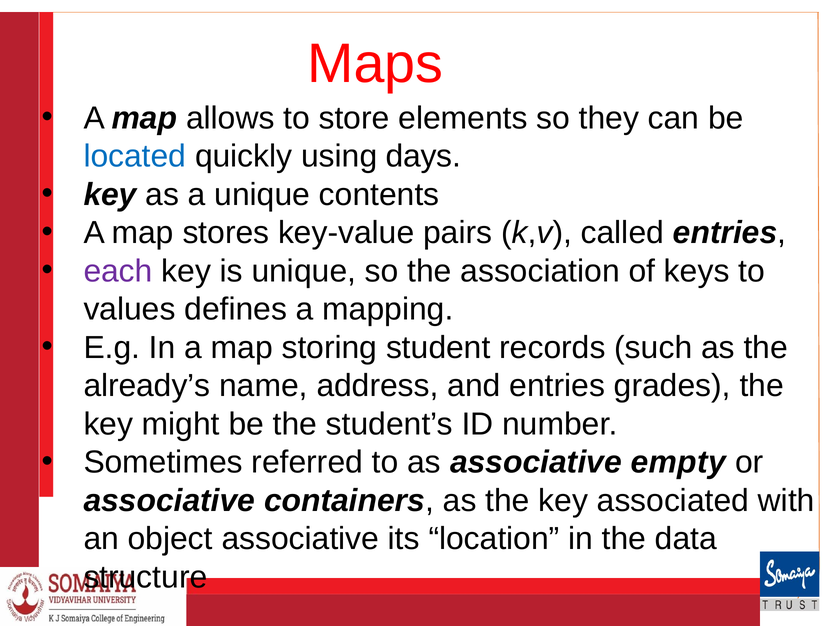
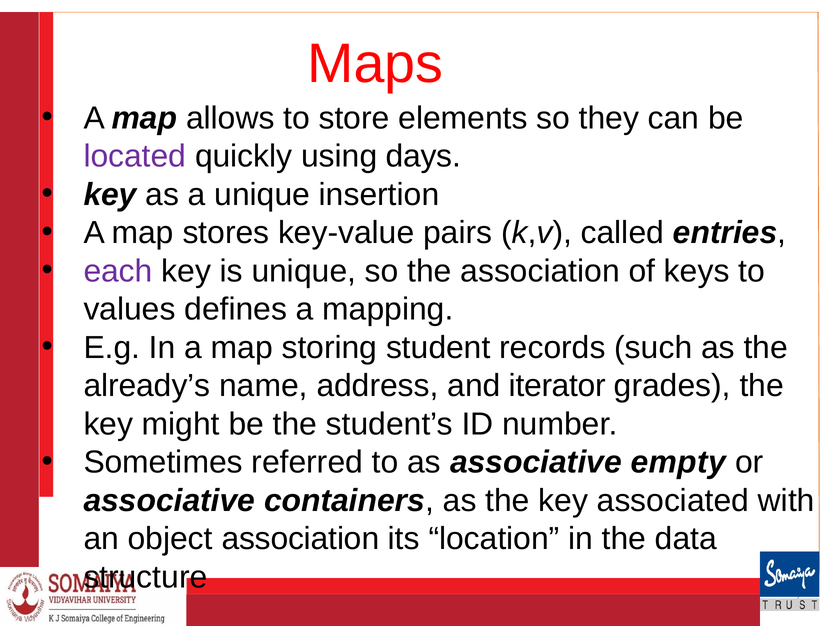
located colour: blue -> purple
contents: contents -> insertion
and entries: entries -> iterator
object associative: associative -> association
